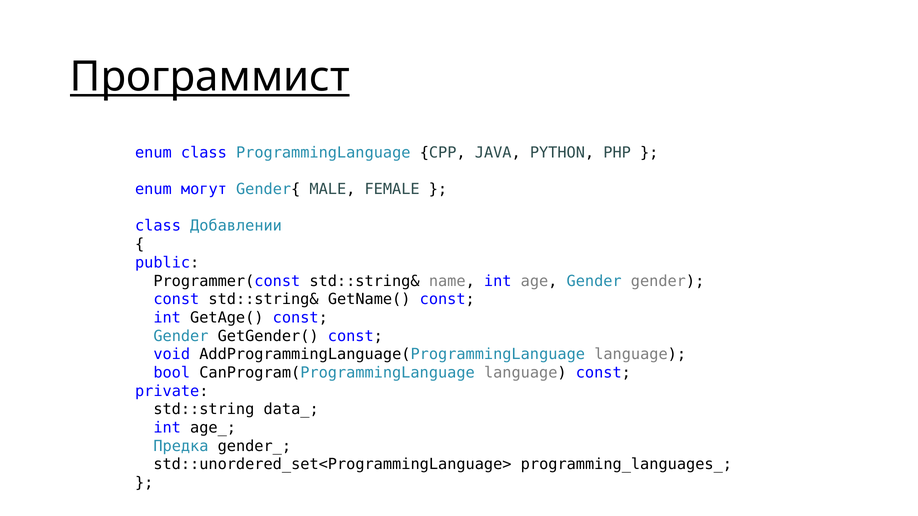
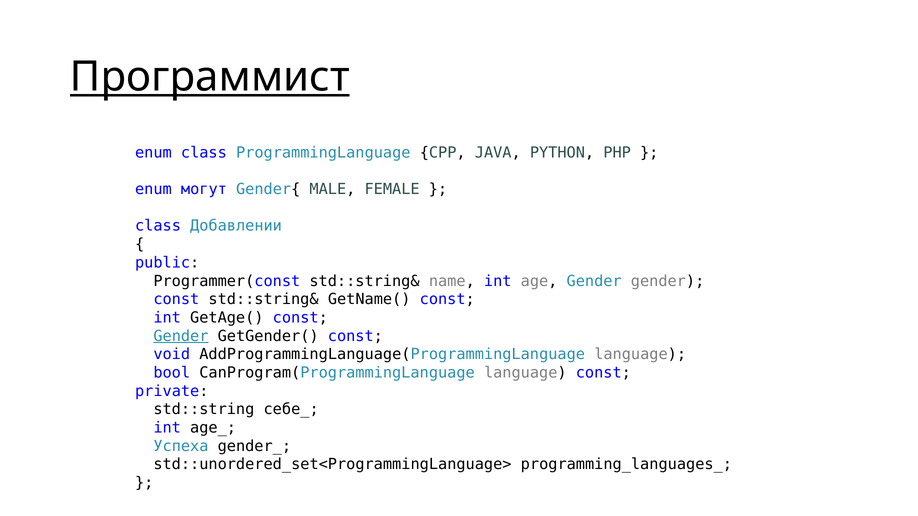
Gender at (181, 336) underline: none -> present
data_: data_ -> себе_
Предка: Предка -> Успеха
